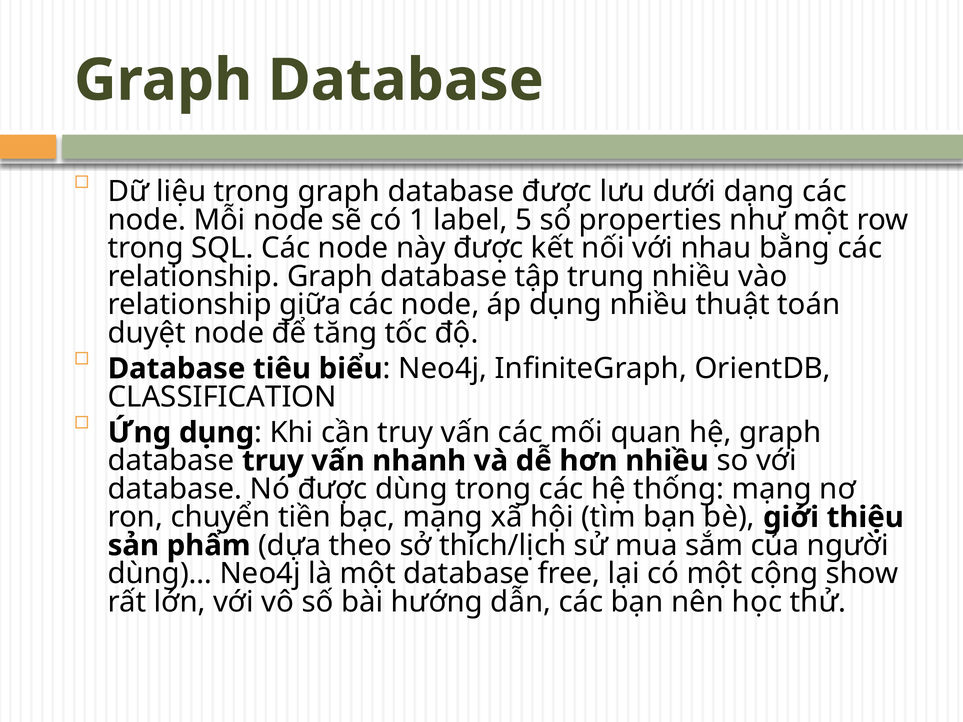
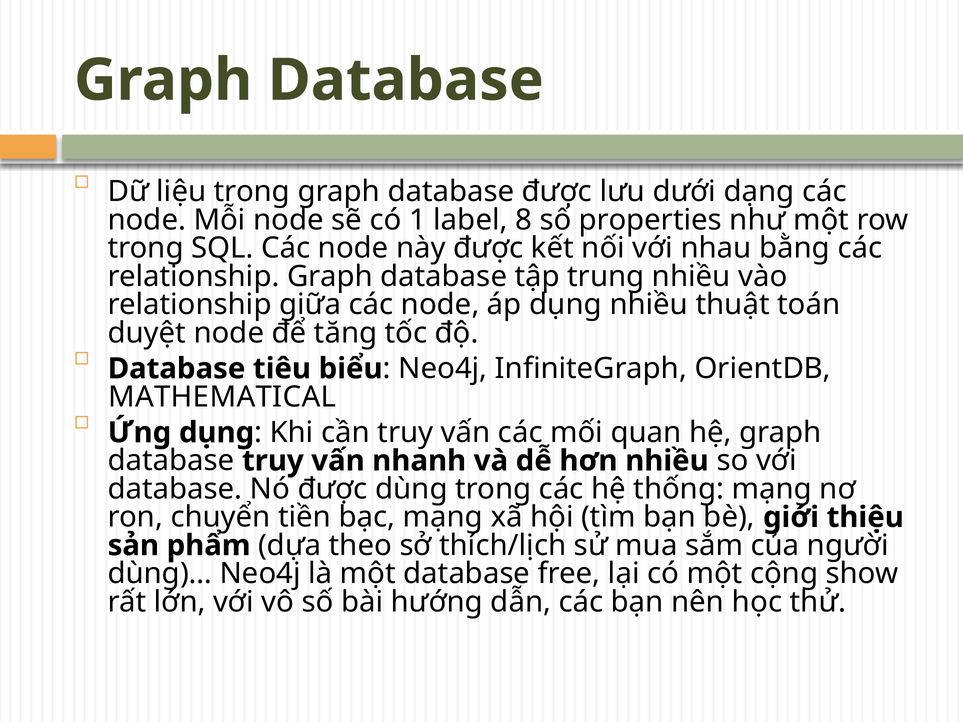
5: 5 -> 8
CLASSIFICATION: CLASSIFICATION -> MATHEMATICAL
